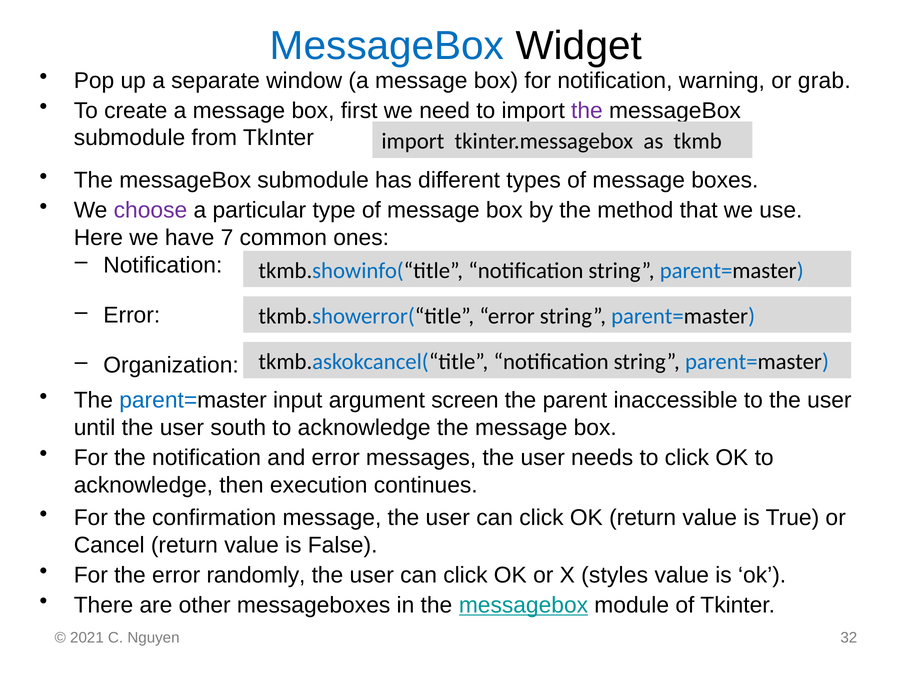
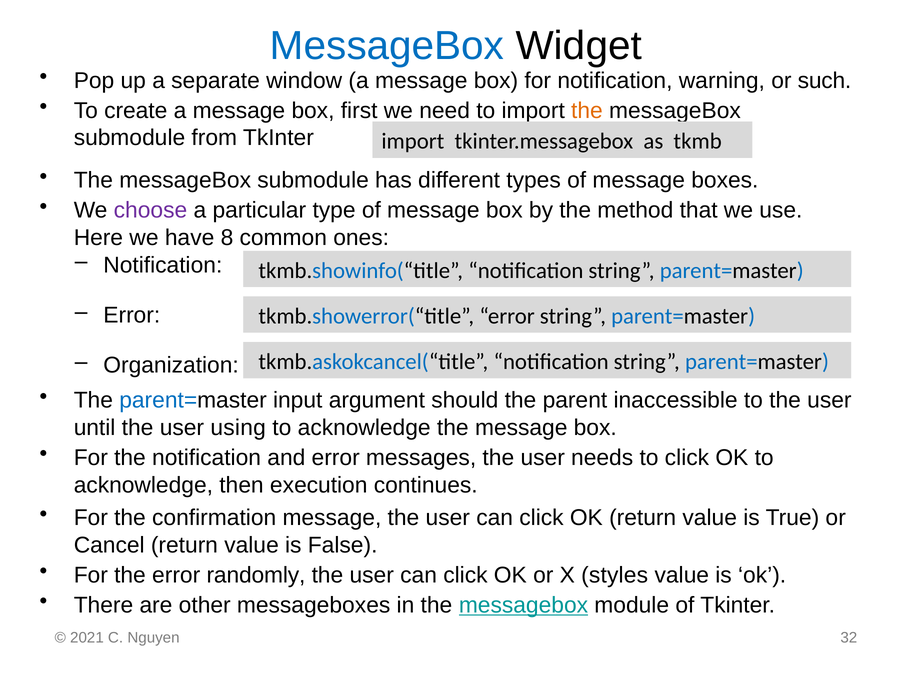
grab: grab -> such
the at (587, 111) colour: purple -> orange
7: 7 -> 8
screen: screen -> should
south: south -> using
